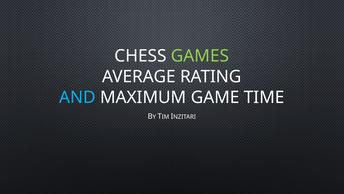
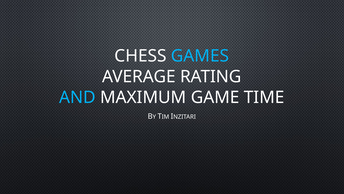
GAMES colour: light green -> light blue
